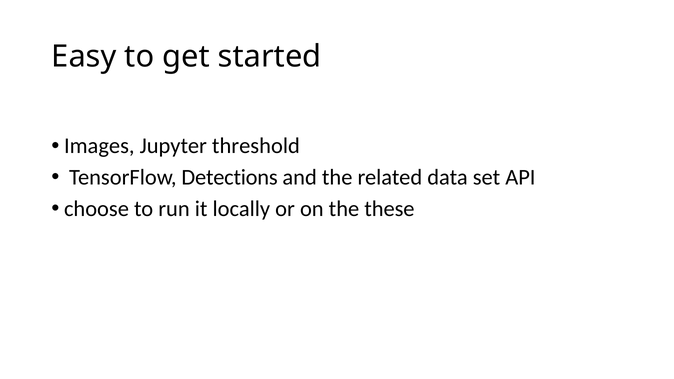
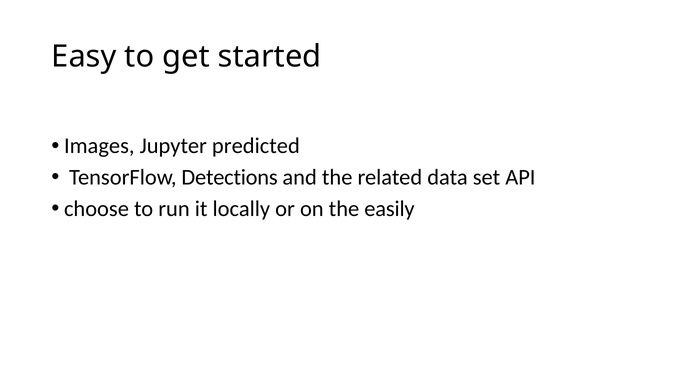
threshold: threshold -> predicted
these: these -> easily
